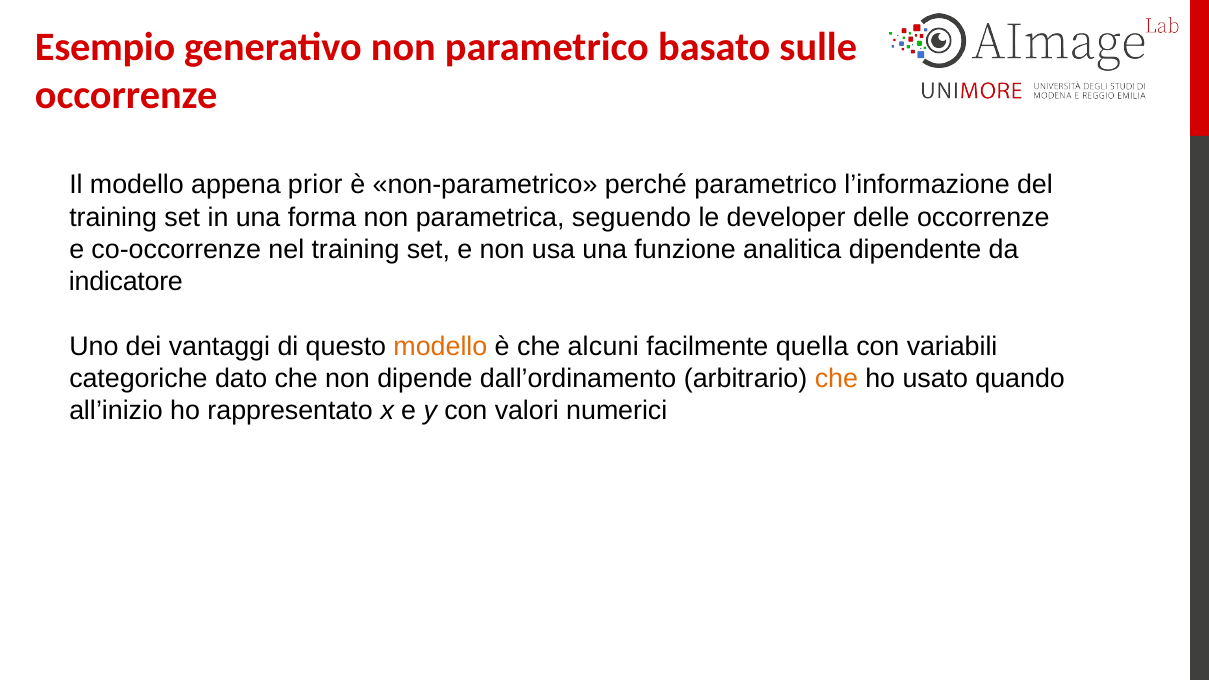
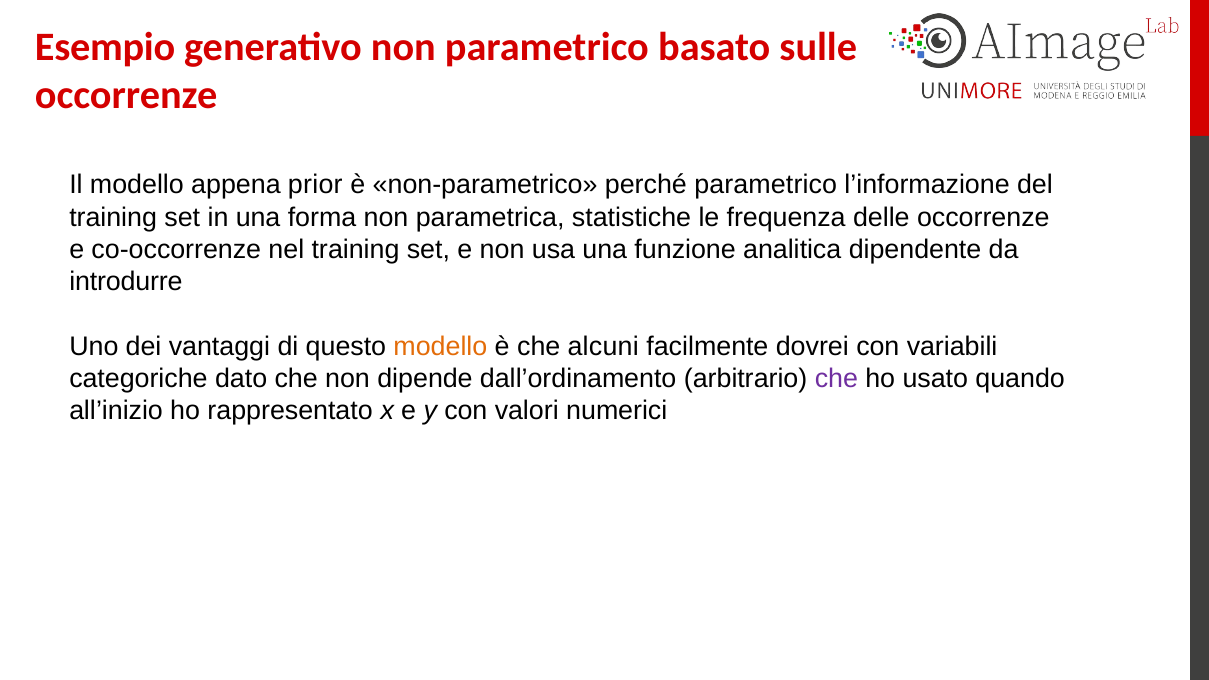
seguendo: seguendo -> statistiche
developer: developer -> frequenza
indicatore: indicatore -> introdurre
quella: quella -> dovrei
che at (836, 378) colour: orange -> purple
